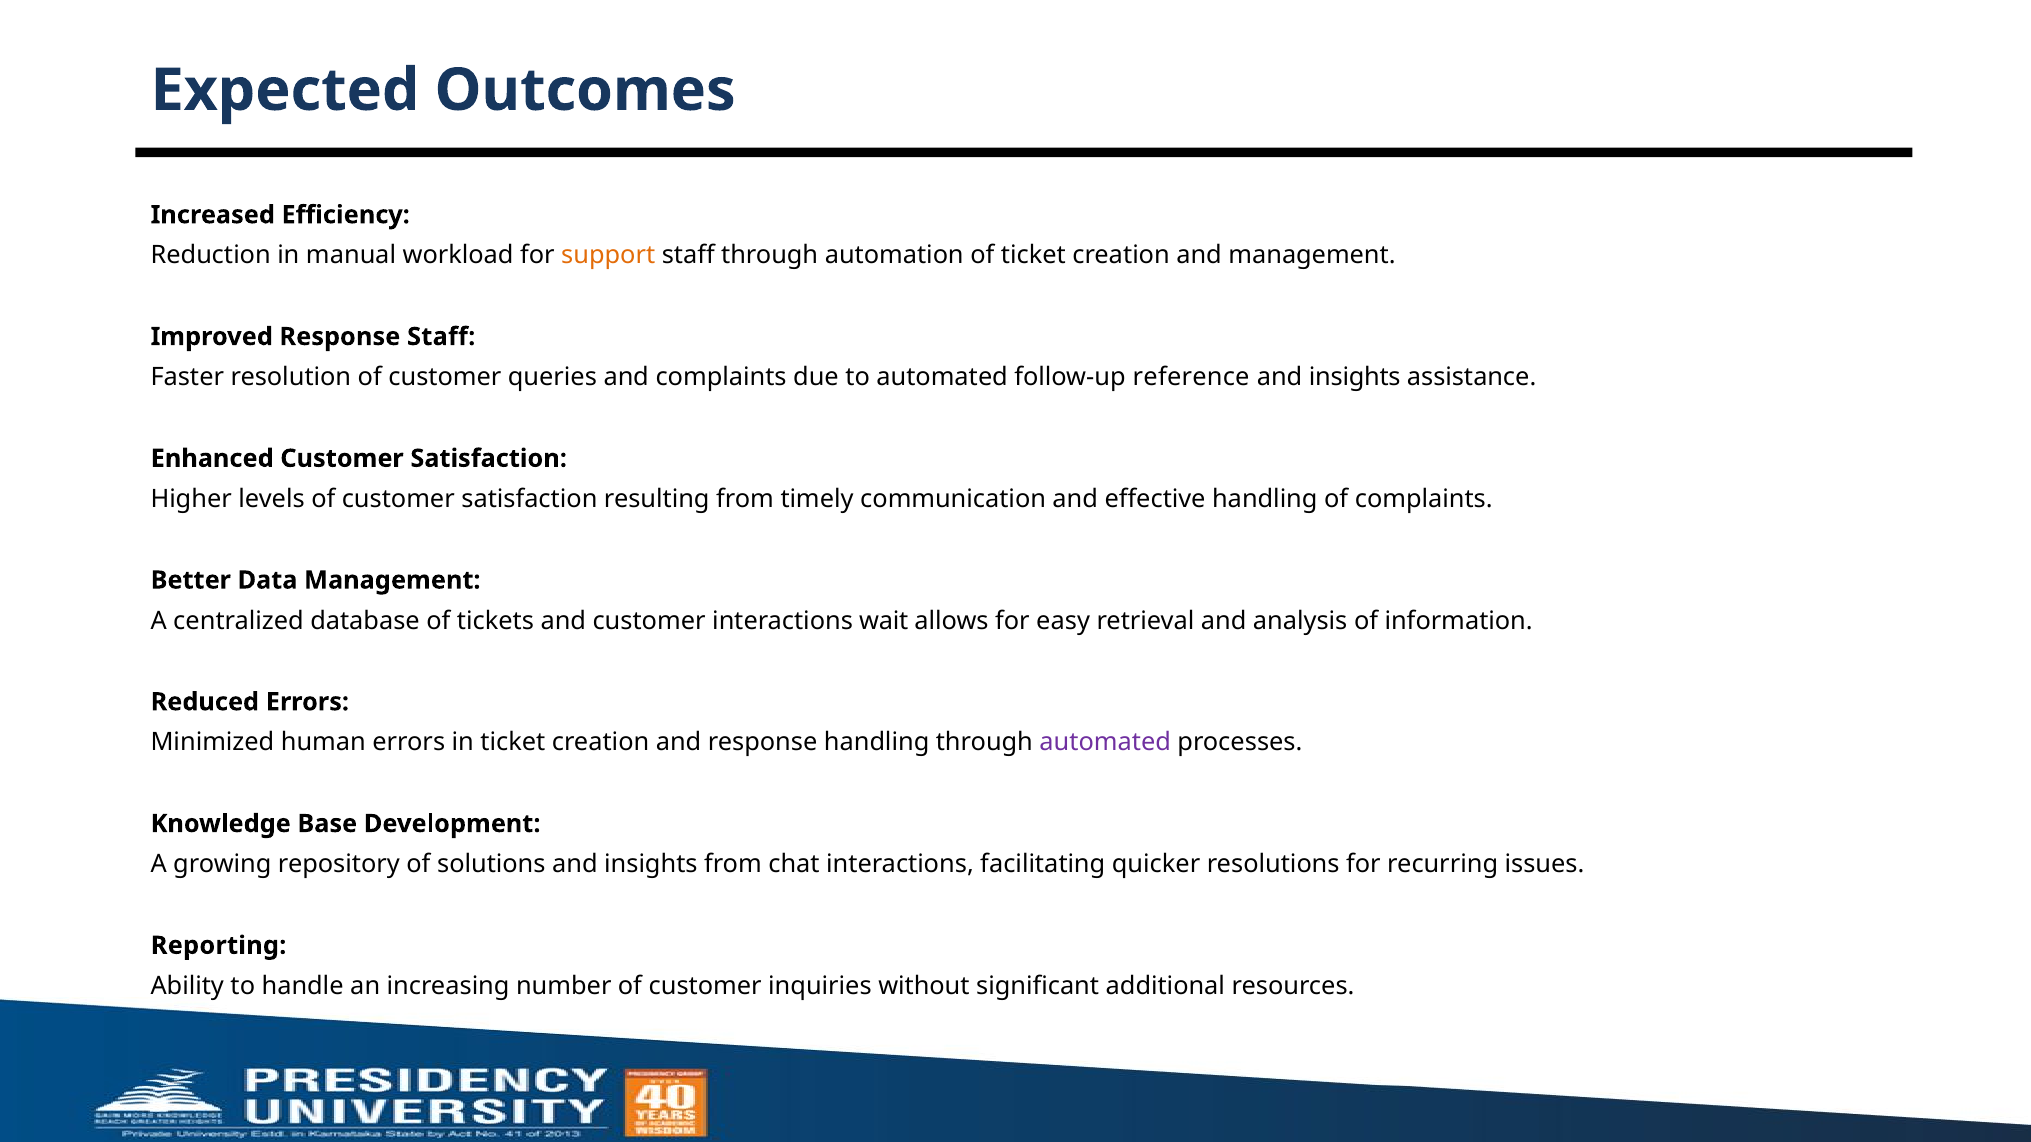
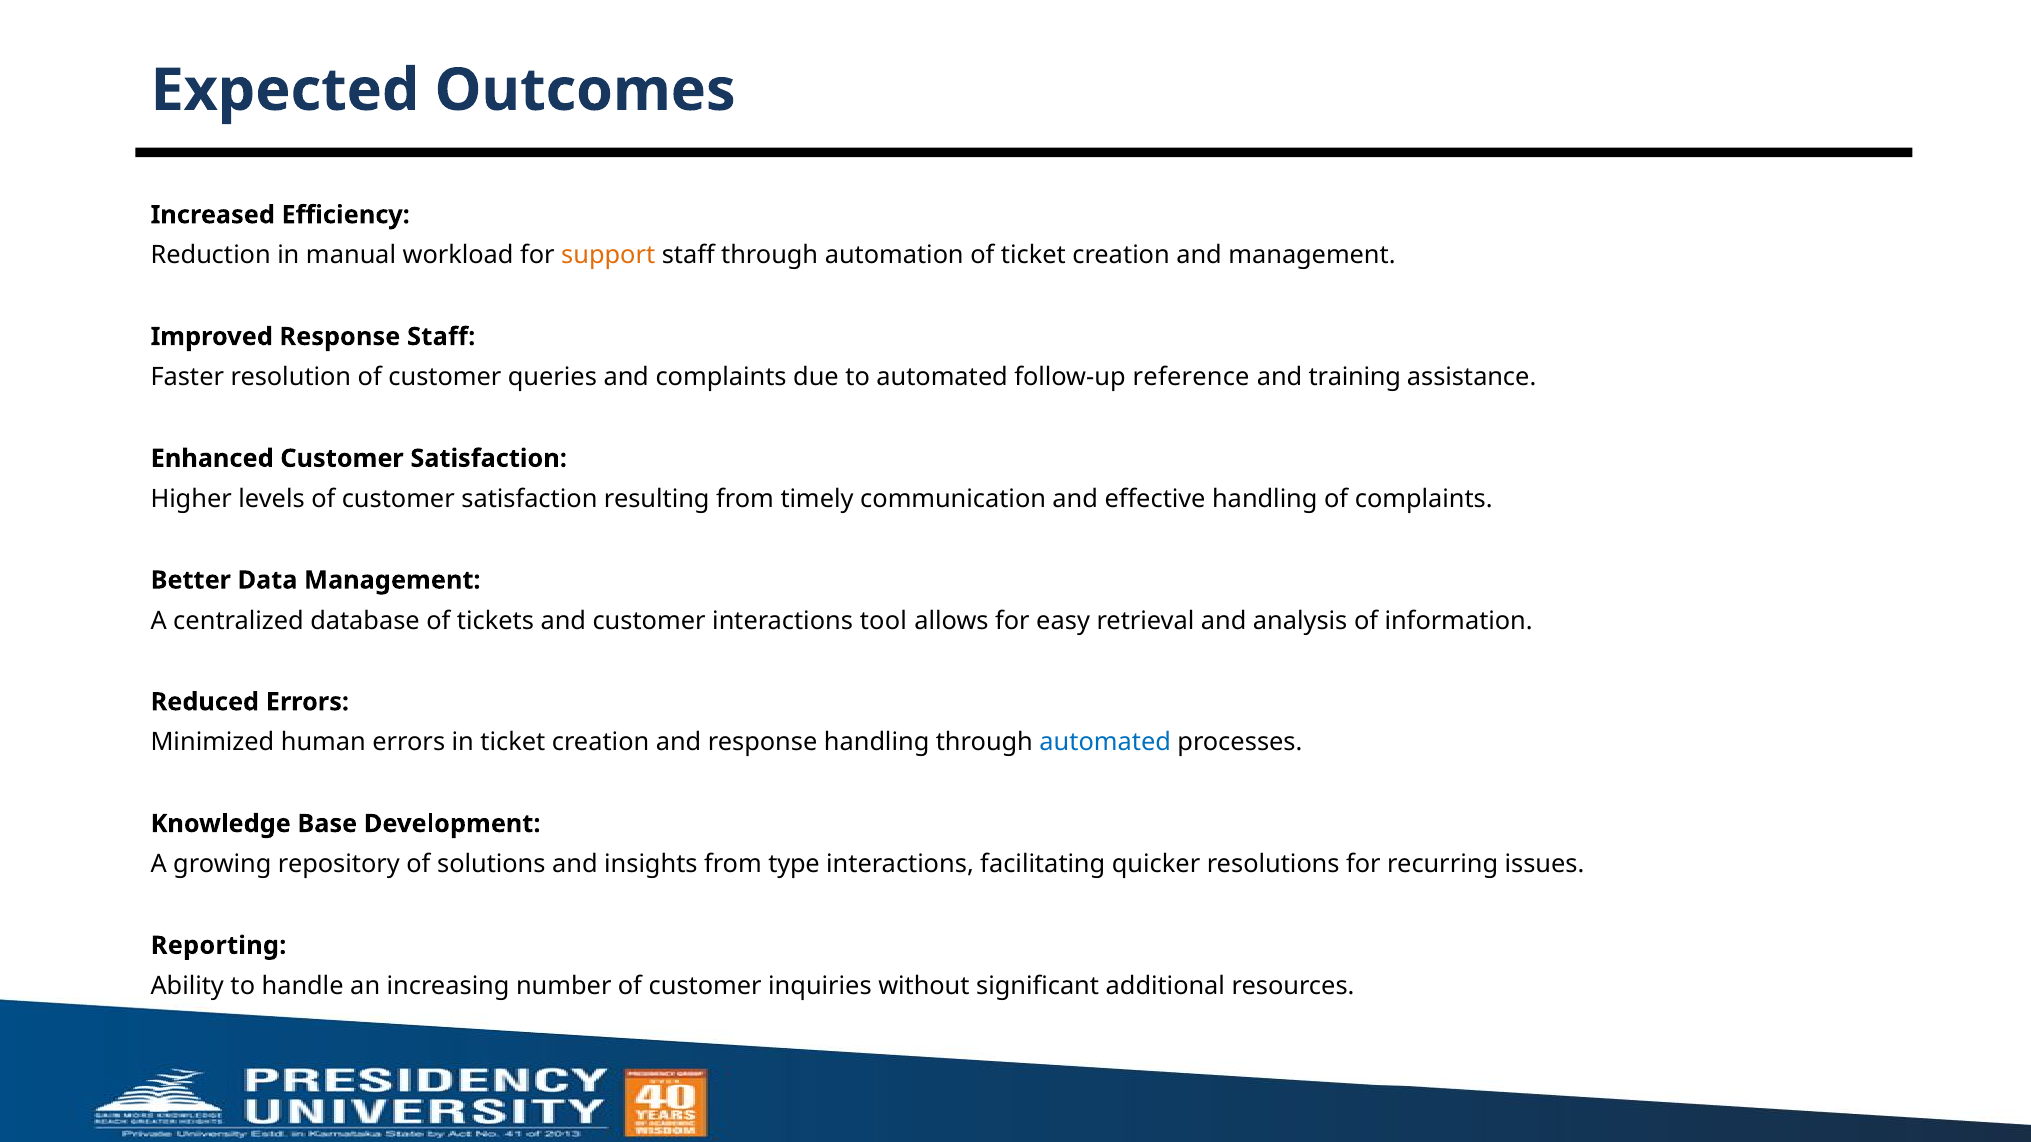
insights at (1355, 377): insights -> training
wait: wait -> tool
automated at (1105, 743) colour: purple -> blue
chat: chat -> type
